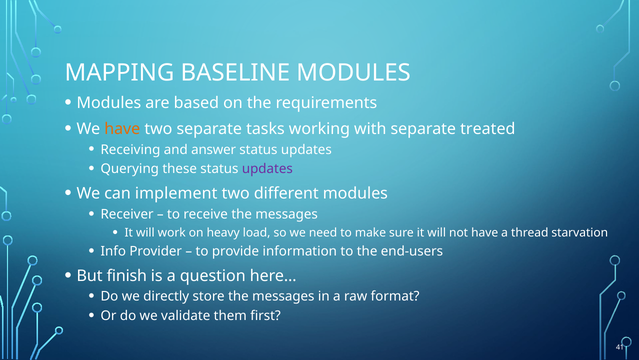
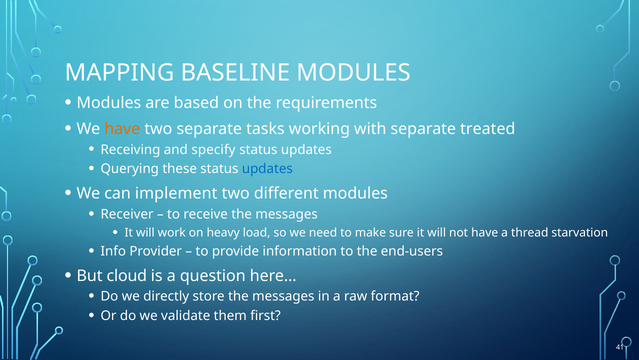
answer: answer -> specify
updates at (267, 169) colour: purple -> blue
finish: finish -> cloud
